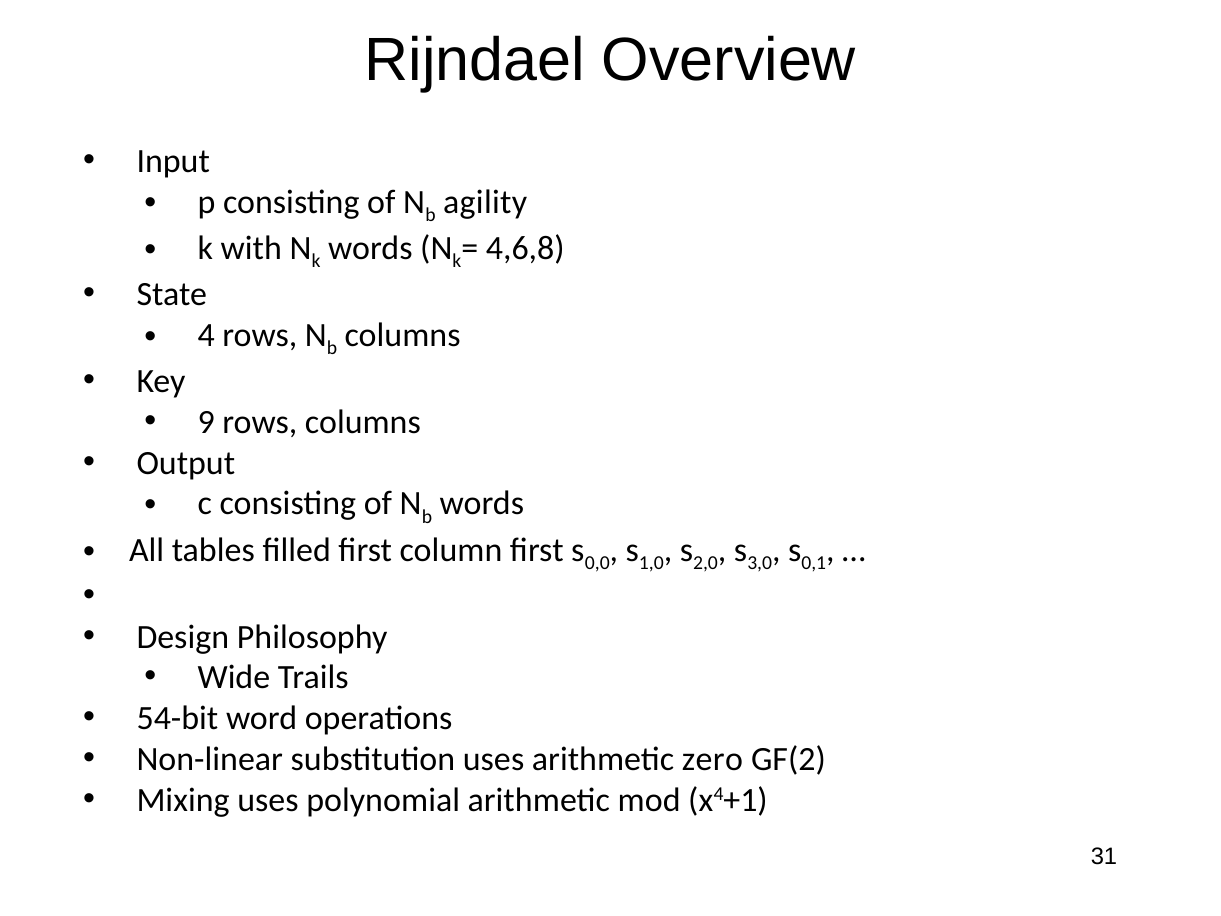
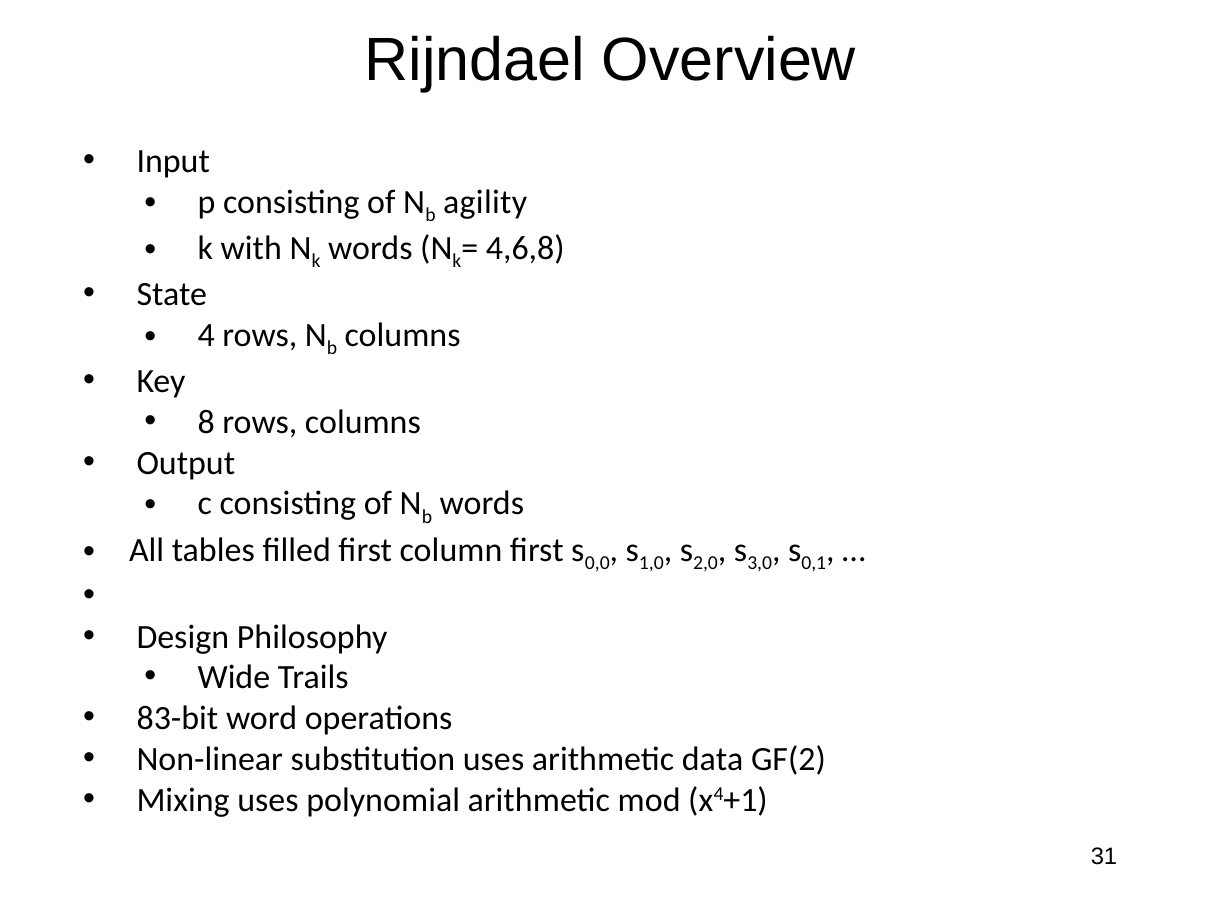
9: 9 -> 8
54-bit: 54-bit -> 83-bit
zero: zero -> data
